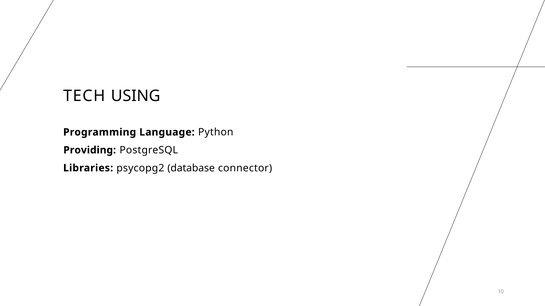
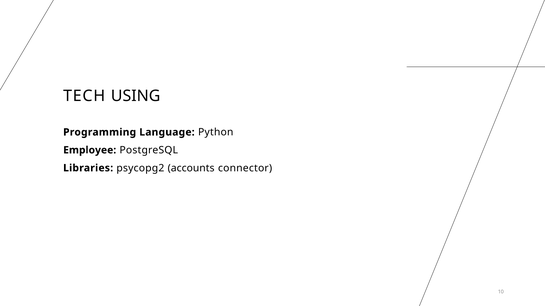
Providing: Providing -> Employee
database: database -> accounts
